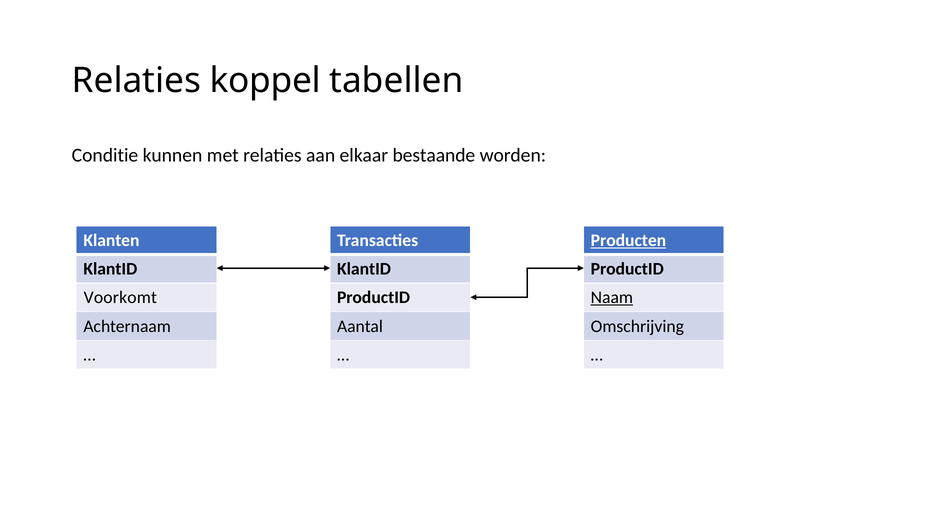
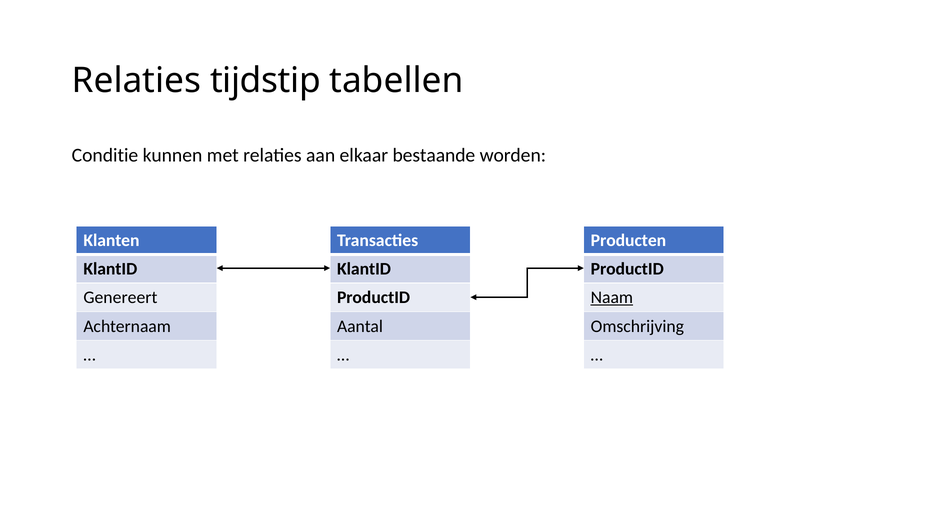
koppel: koppel -> tijdstip
Producten underline: present -> none
Voorkomt: Voorkomt -> Genereert
